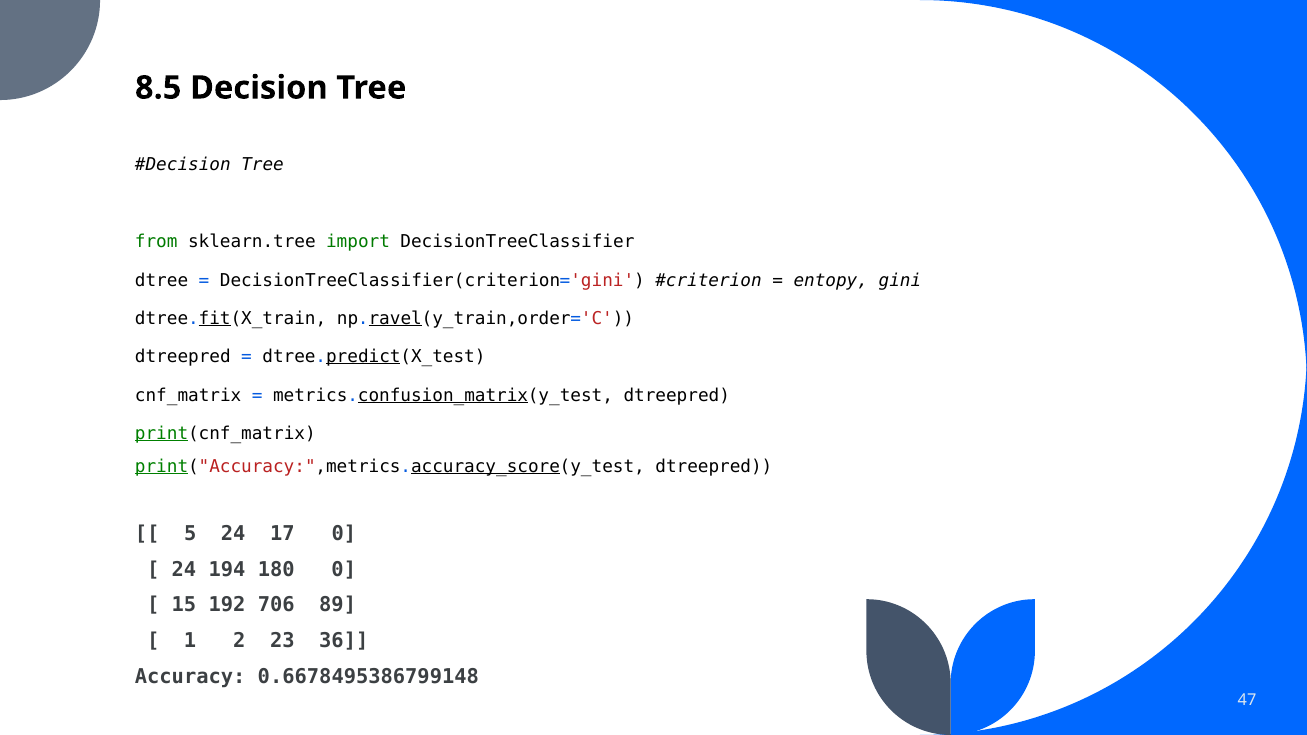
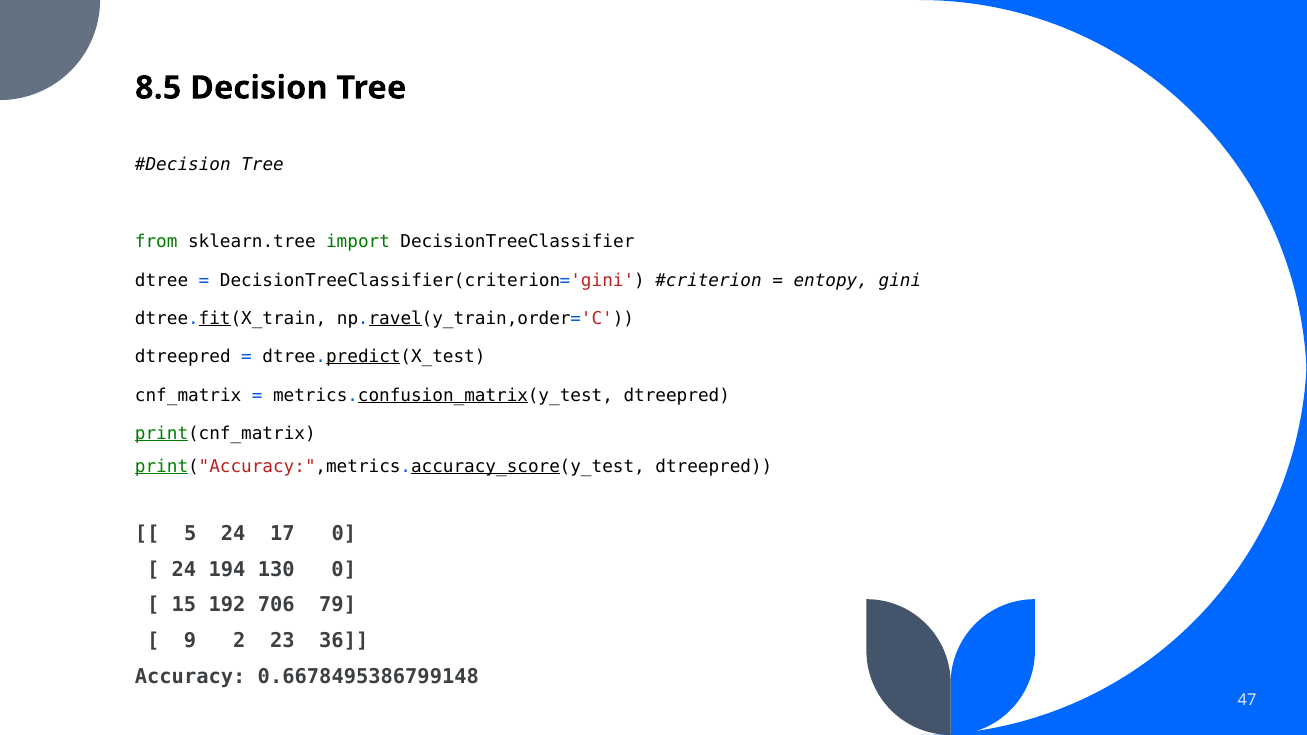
180: 180 -> 130
89: 89 -> 79
1: 1 -> 9
